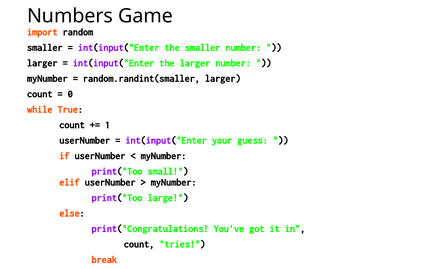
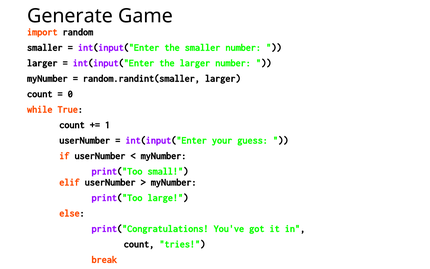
Numbers: Numbers -> Generate
